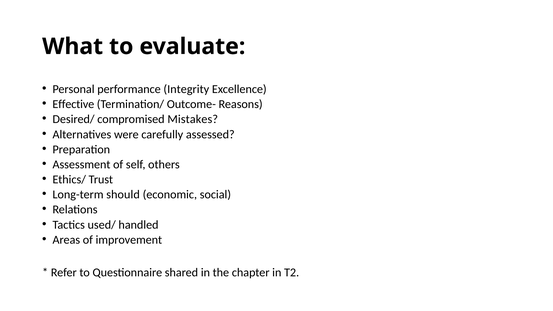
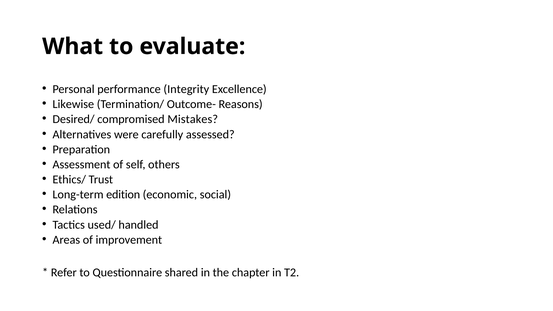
Effective: Effective -> Likewise
should: should -> edition
